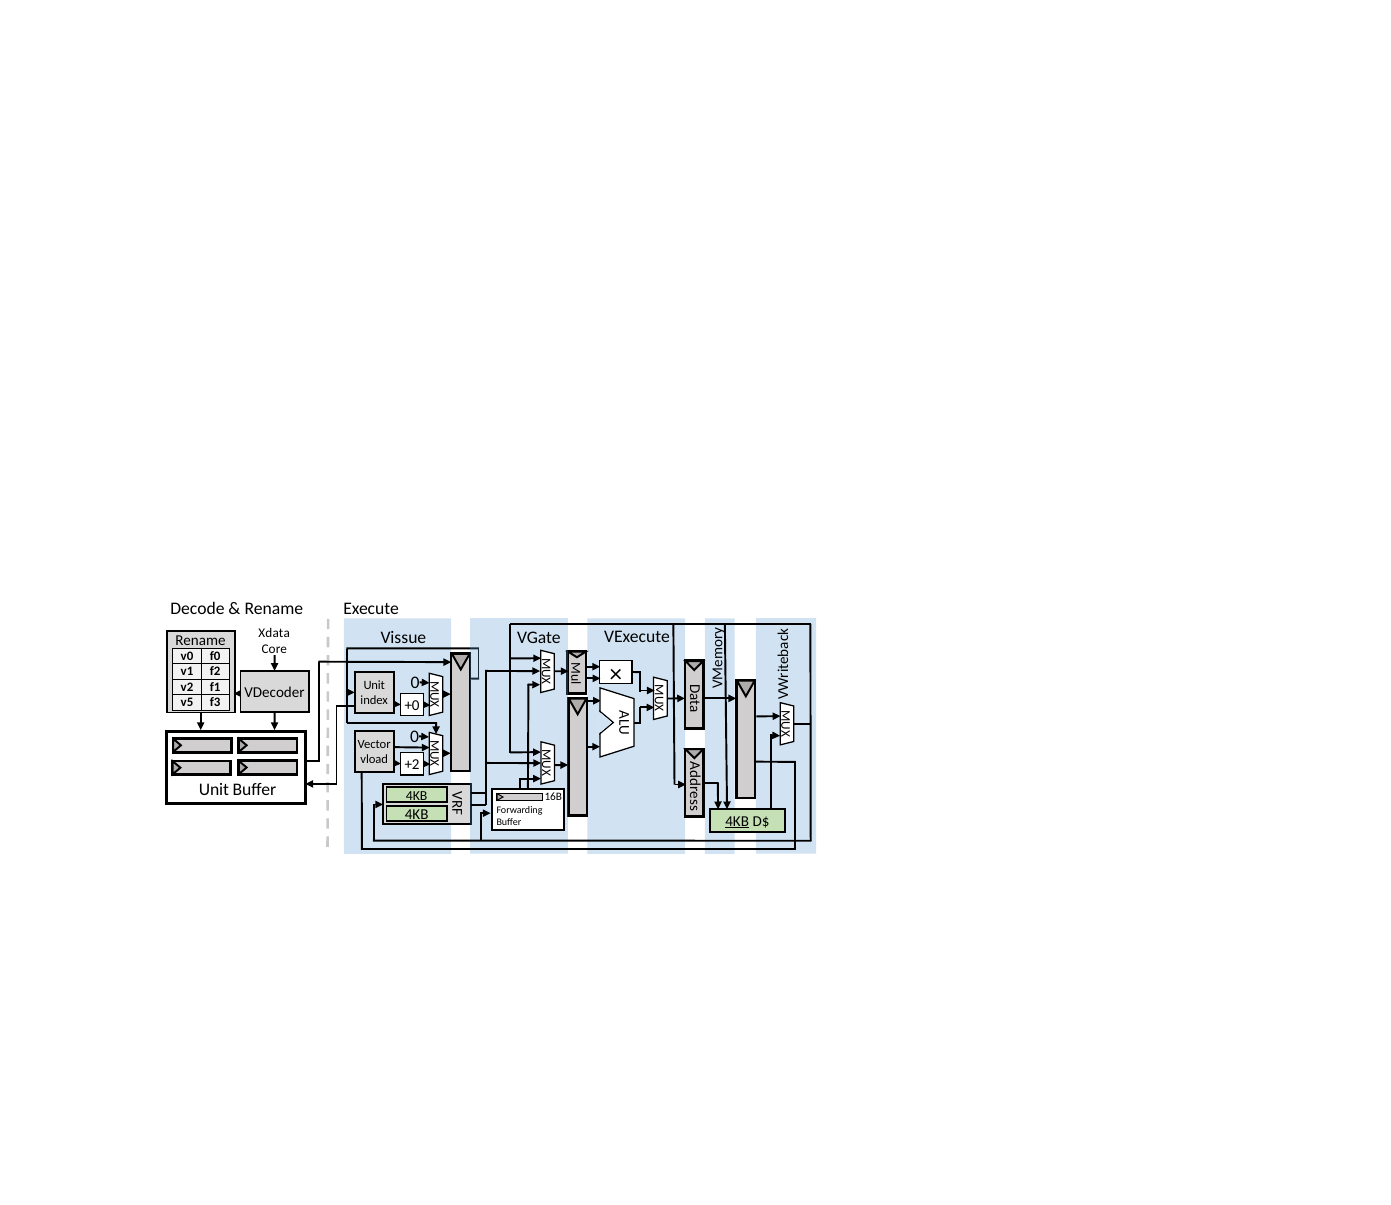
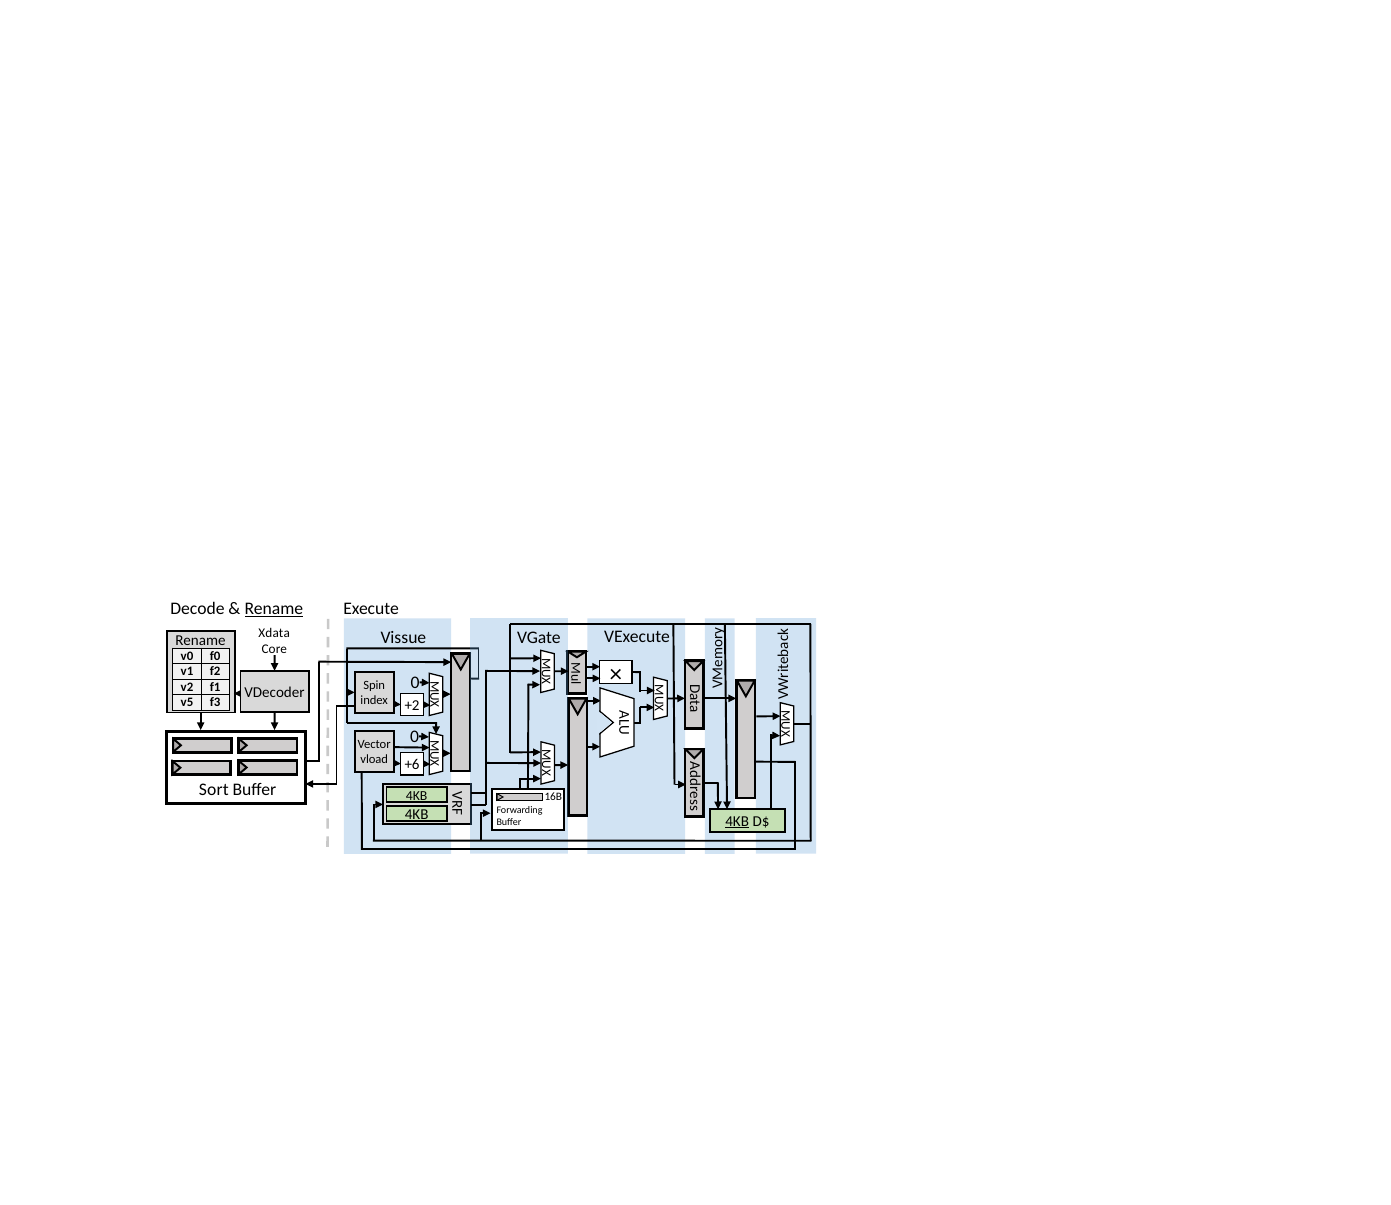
Rename at (274, 609) underline: none -> present
Unit at (374, 686): Unit -> Spin
+0: +0 -> +2
+2: +2 -> +6
Unit at (214, 790): Unit -> Sort
